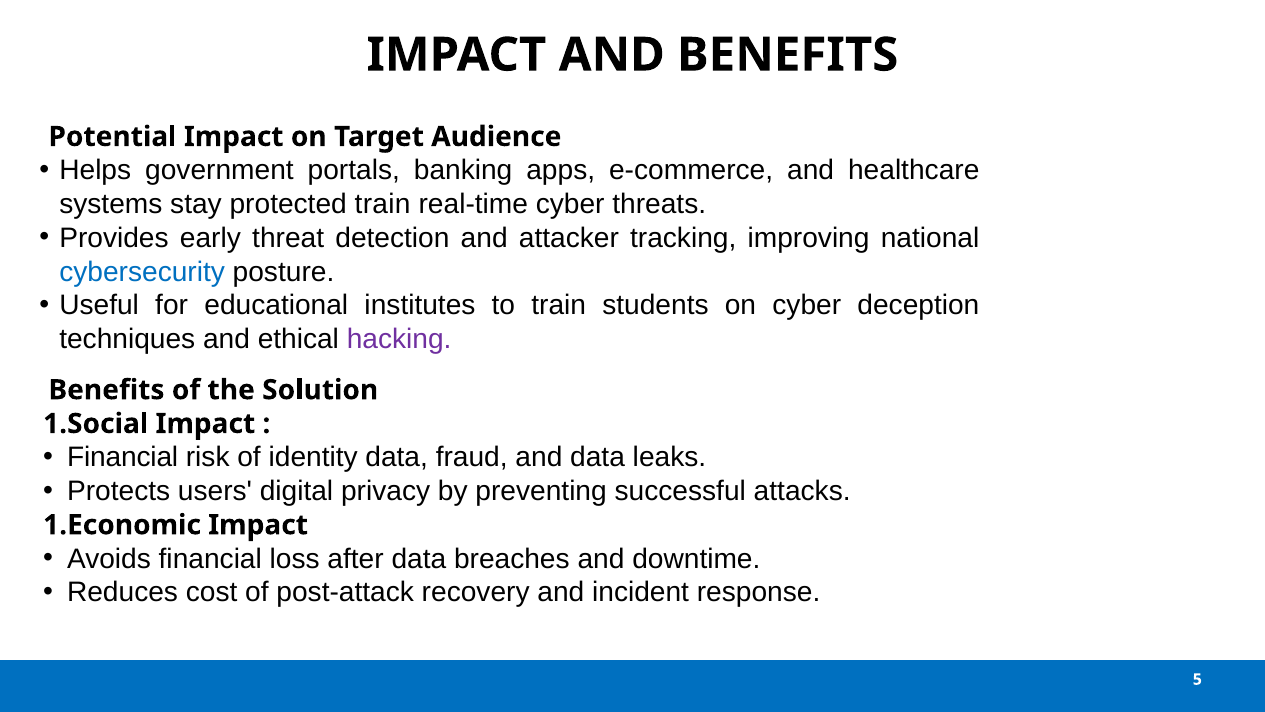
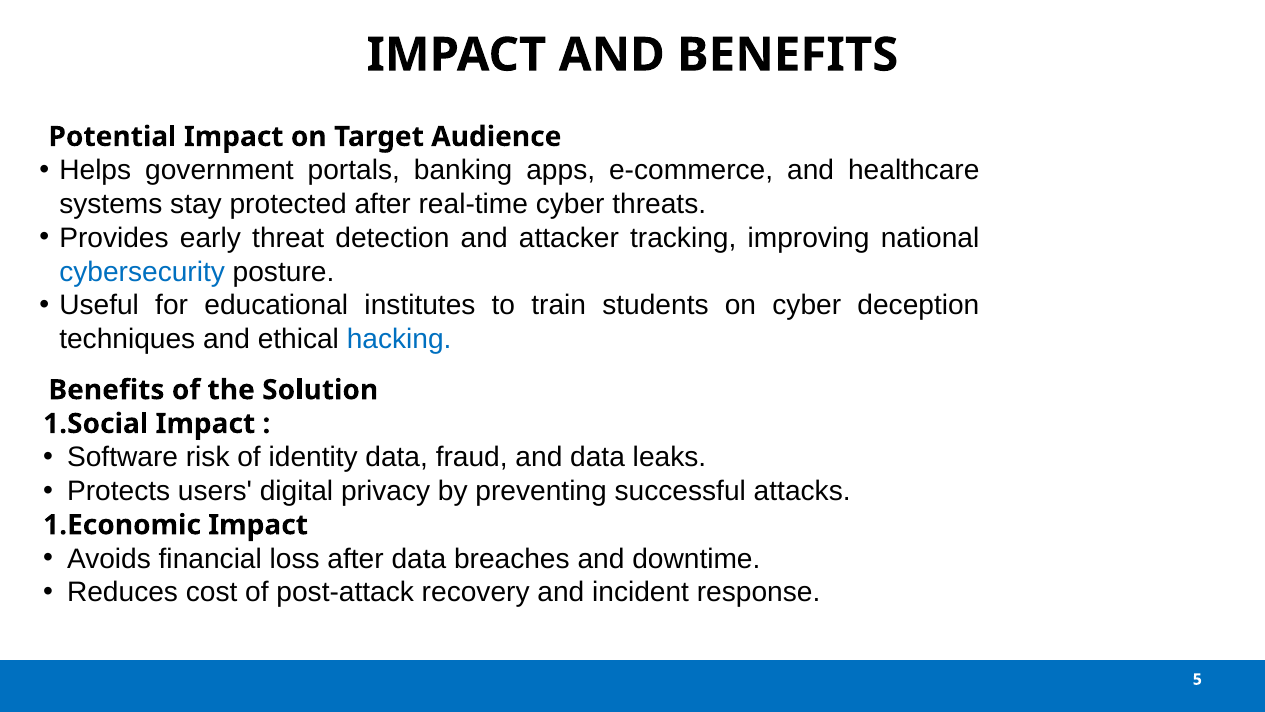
protected train: train -> after
hacking colour: purple -> blue
Financial at (123, 457): Financial -> Software
